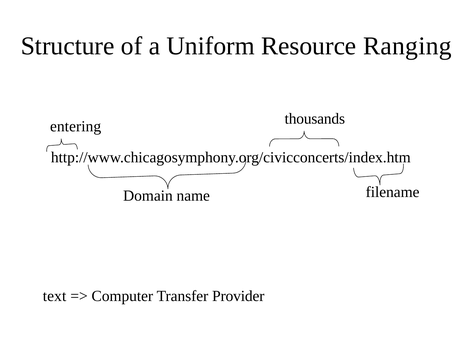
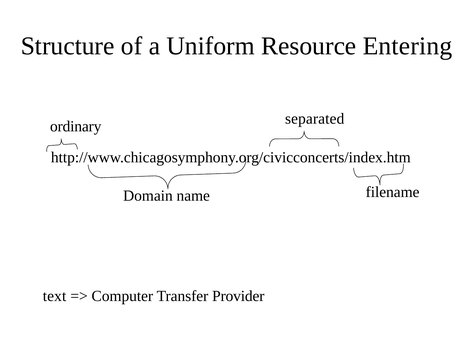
Ranging: Ranging -> Entering
thousands: thousands -> separated
entering: entering -> ordinary
